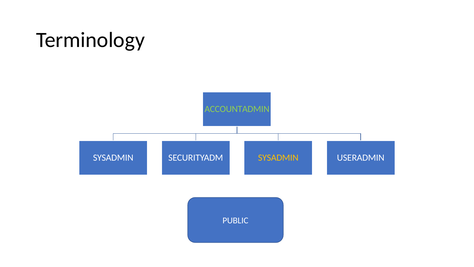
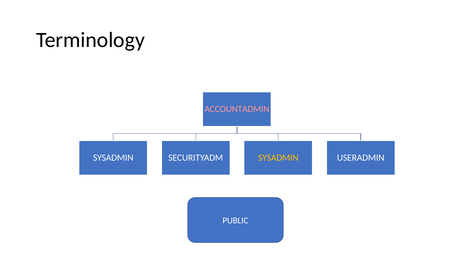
ACCOUNTADMIN colour: light green -> pink
